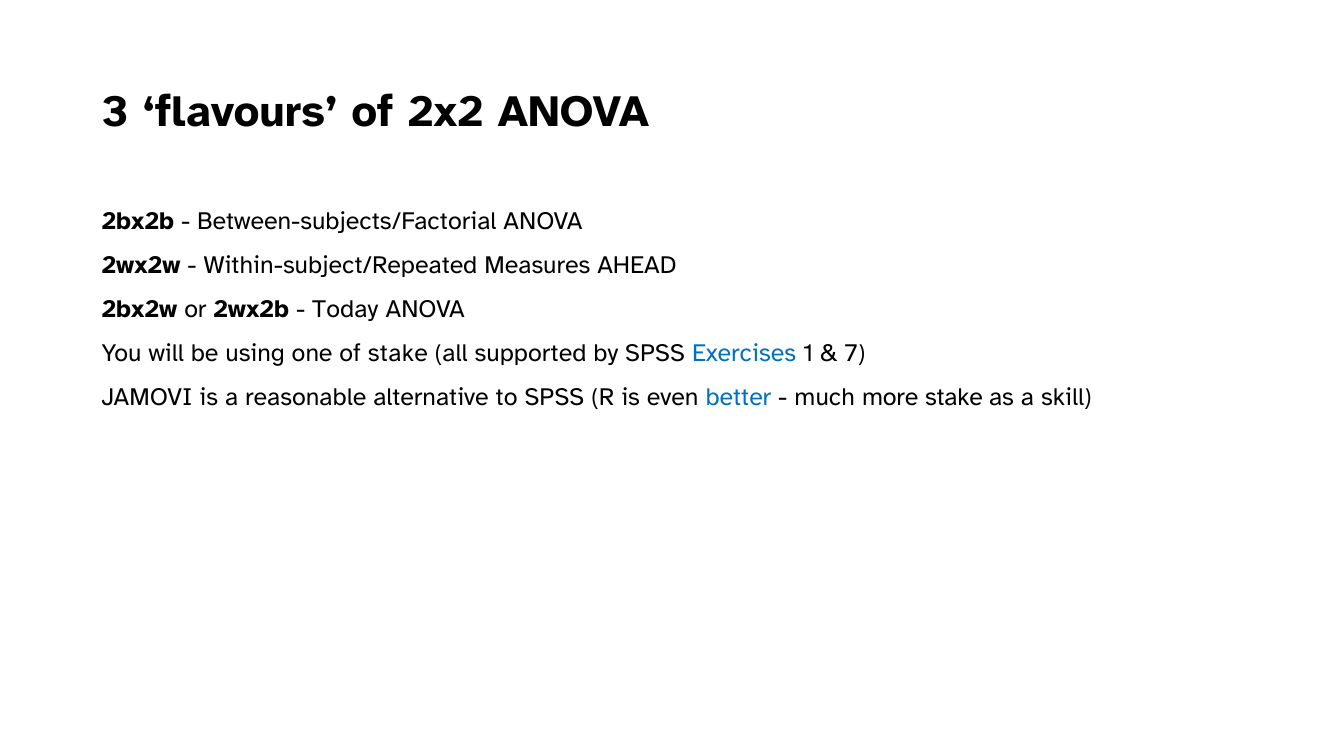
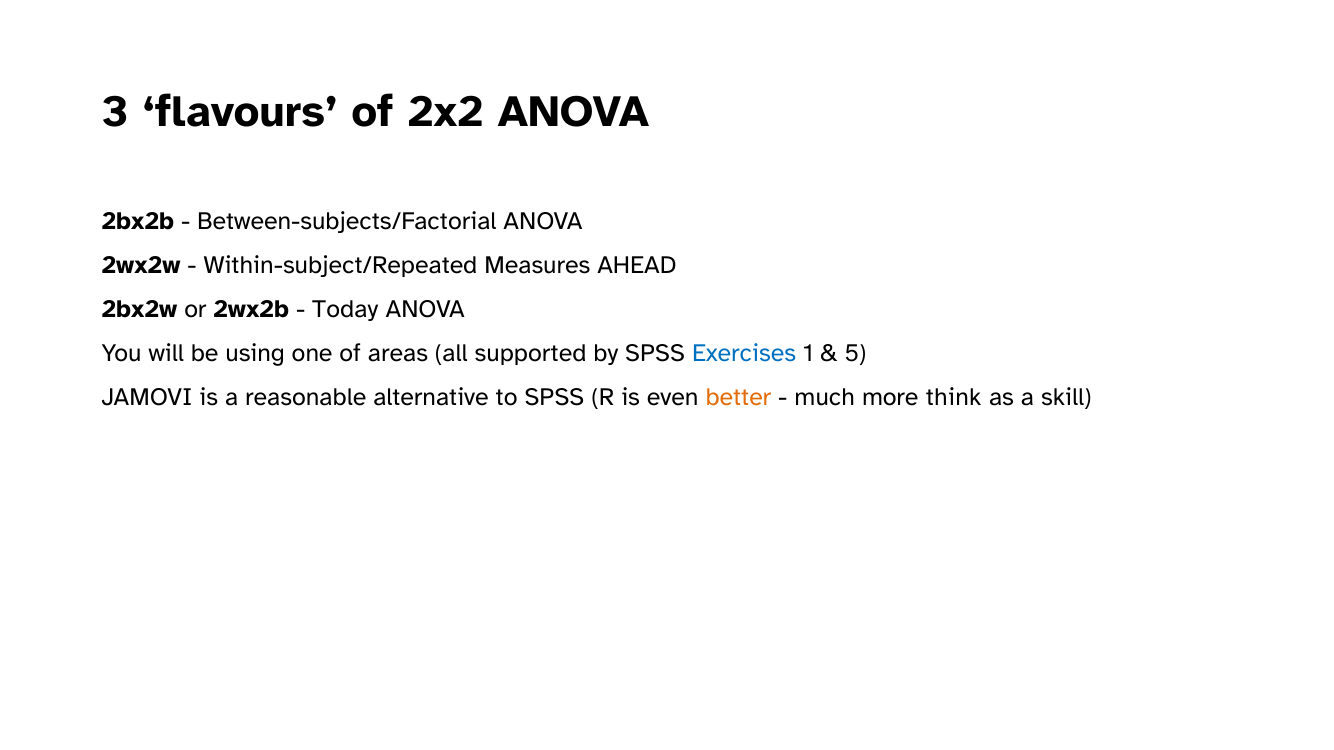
of stake: stake -> areas
7: 7 -> 5
better colour: blue -> orange
more stake: stake -> think
